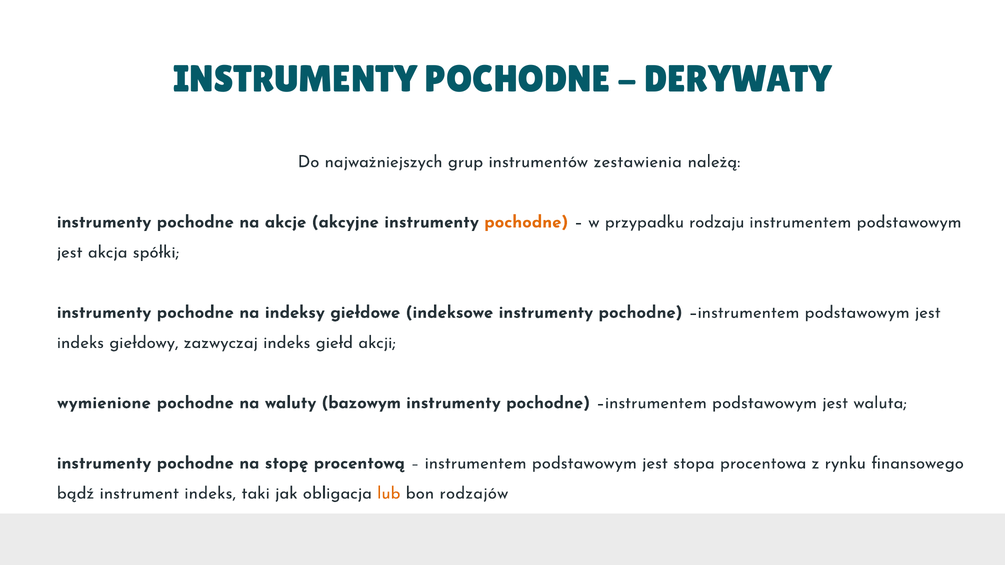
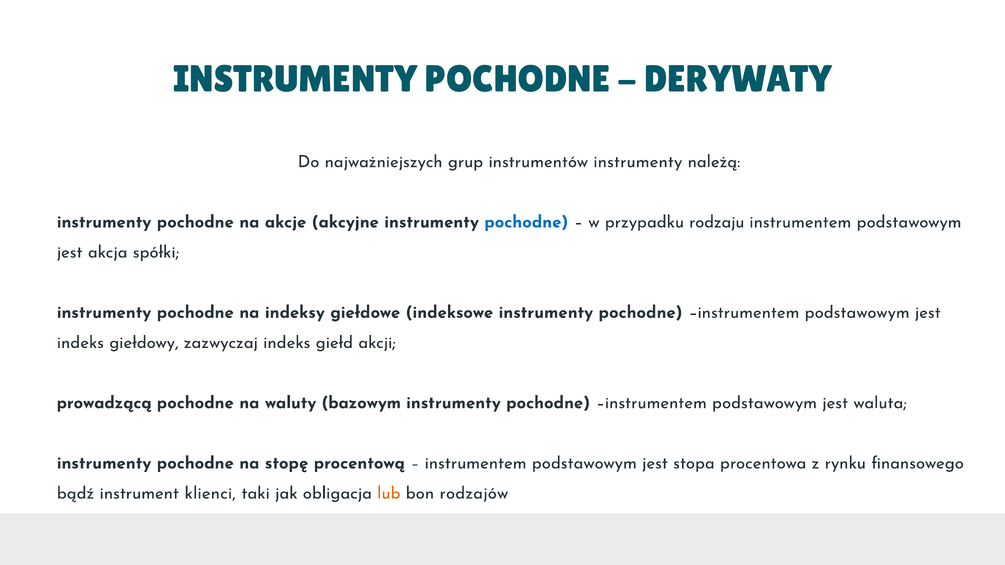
instrumentów zestawienia: zestawienia -> instrumenty
pochodne at (526, 222) colour: orange -> blue
wymienione: wymienione -> prowadzącą
instrument indeks: indeks -> klienci
